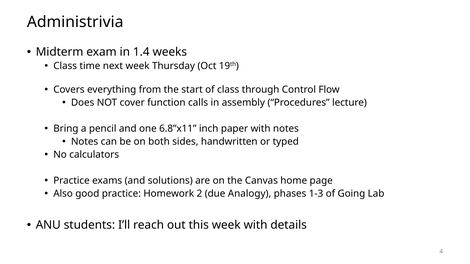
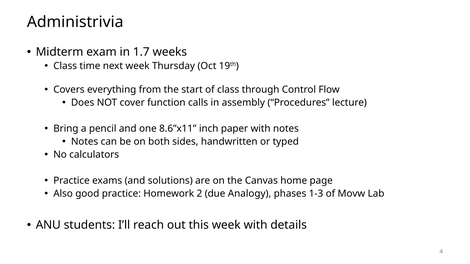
1.4: 1.4 -> 1.7
6.8”x11: 6.8”x11 -> 8.6”x11
Going: Going -> Movw
